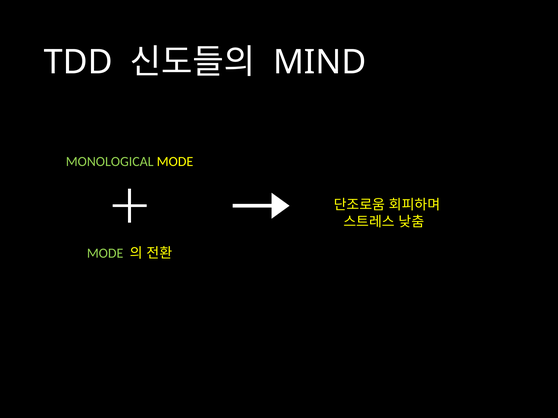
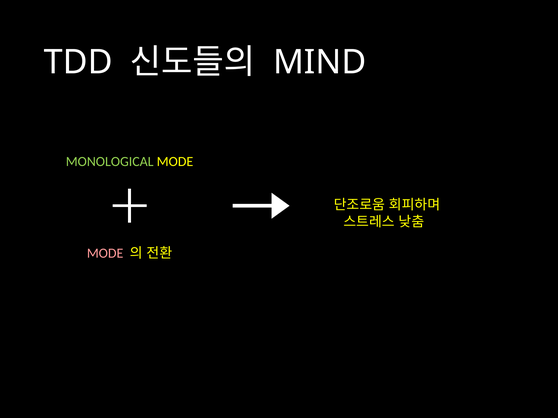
MODE at (105, 254) colour: light green -> pink
